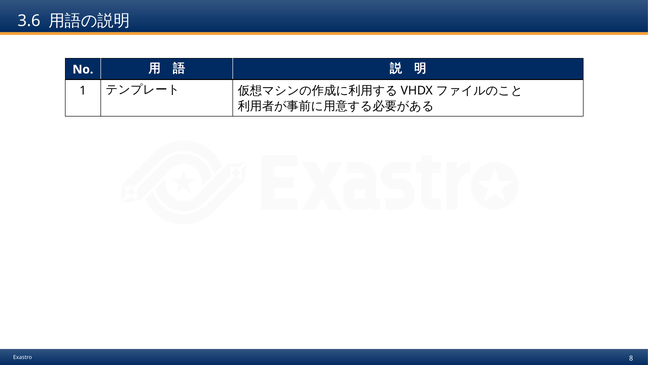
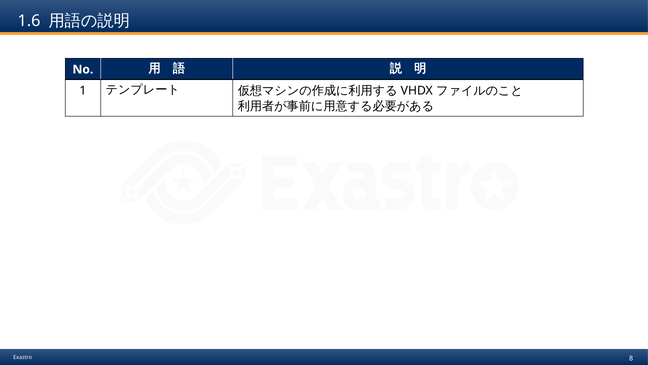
3.6: 3.6 -> 1.6
